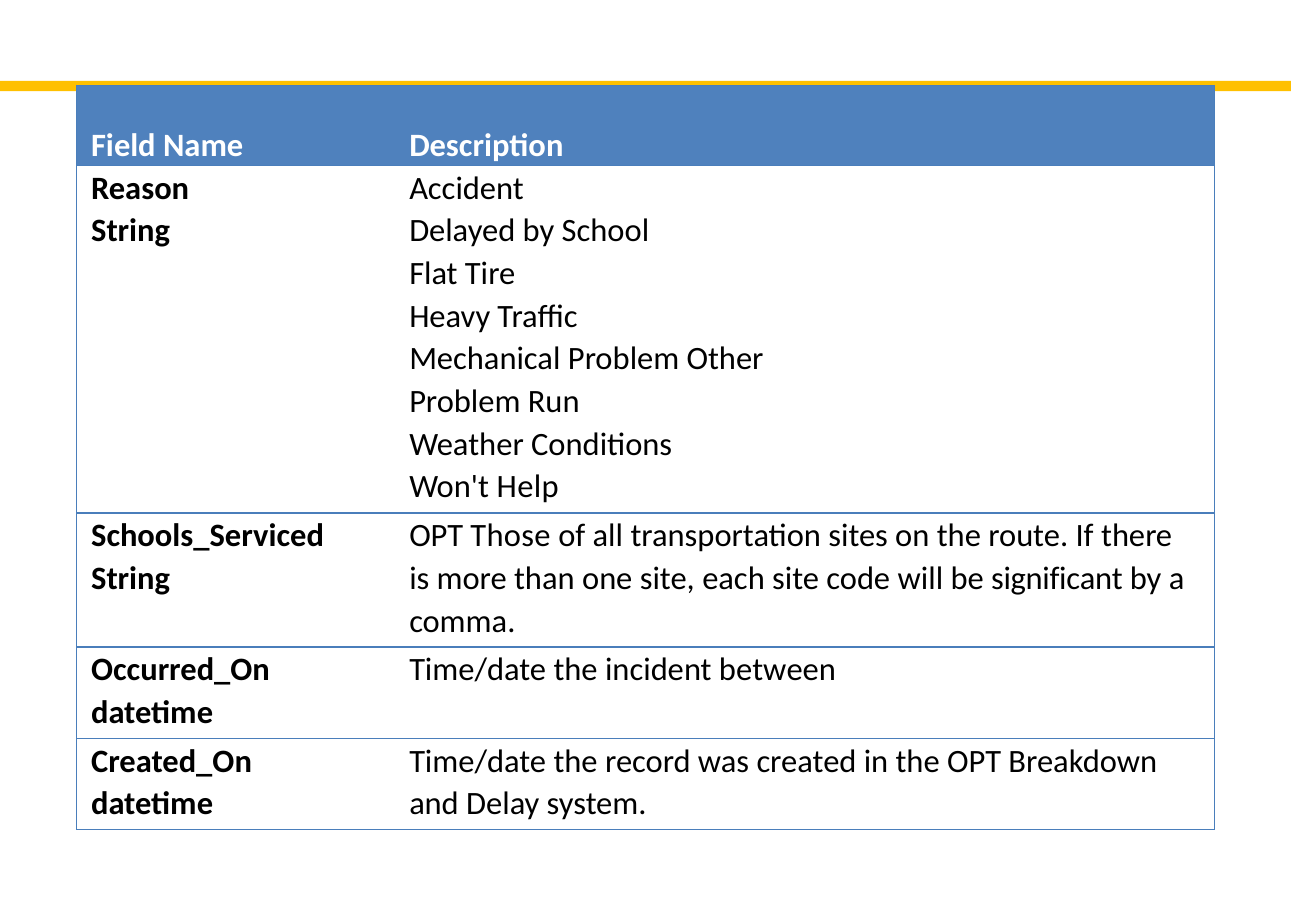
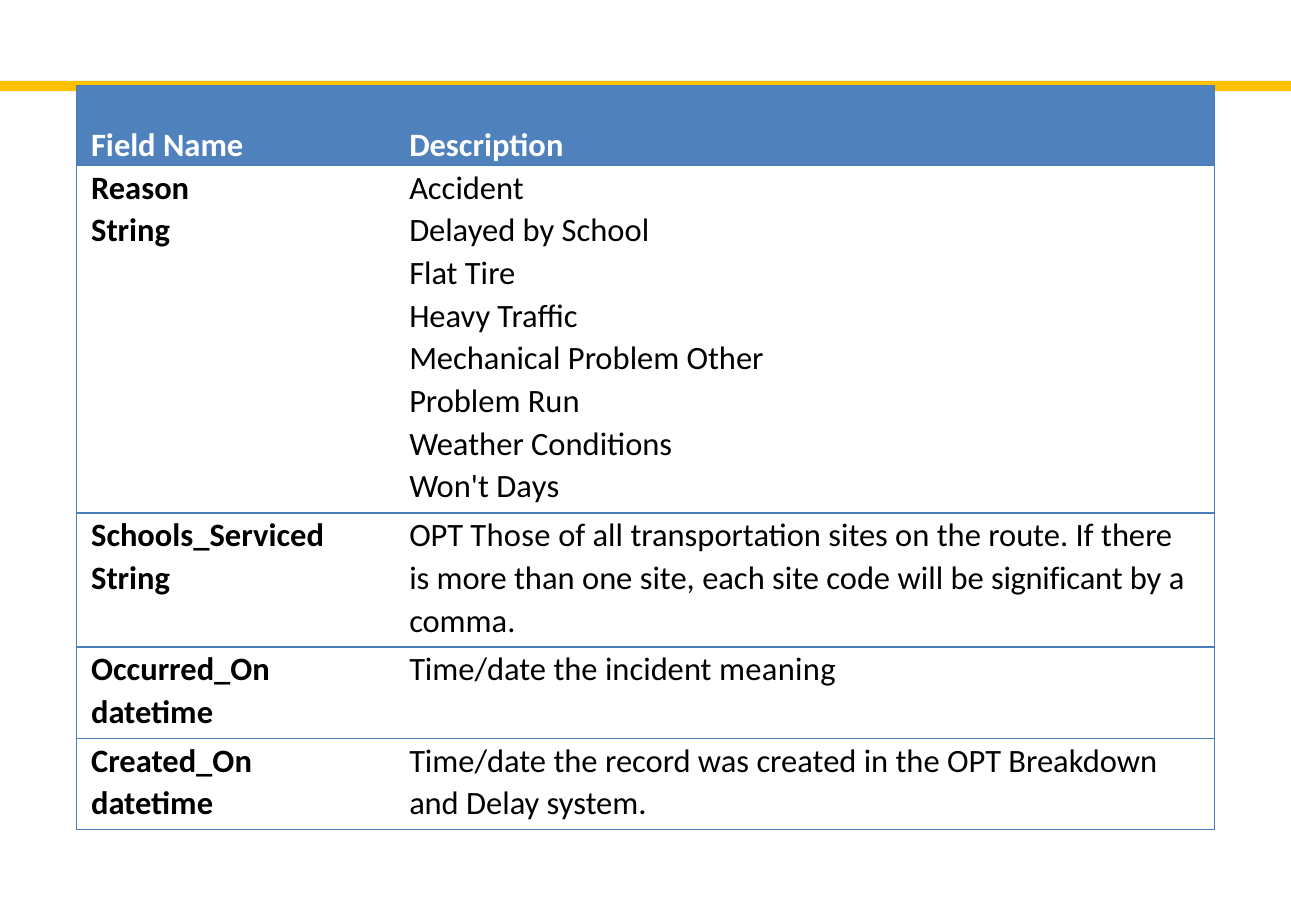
Help: Help -> Days
between: between -> meaning
